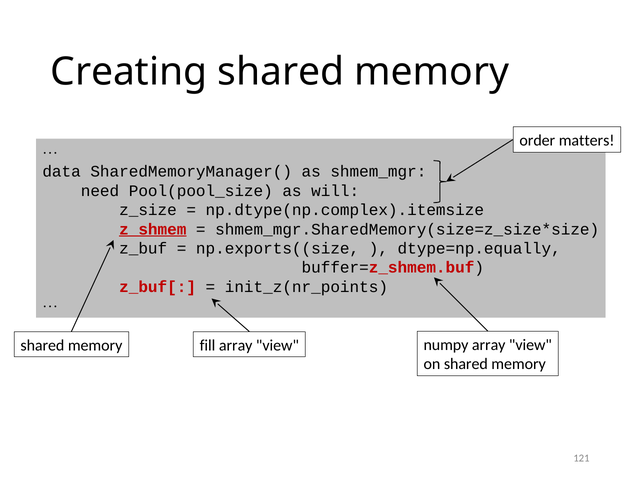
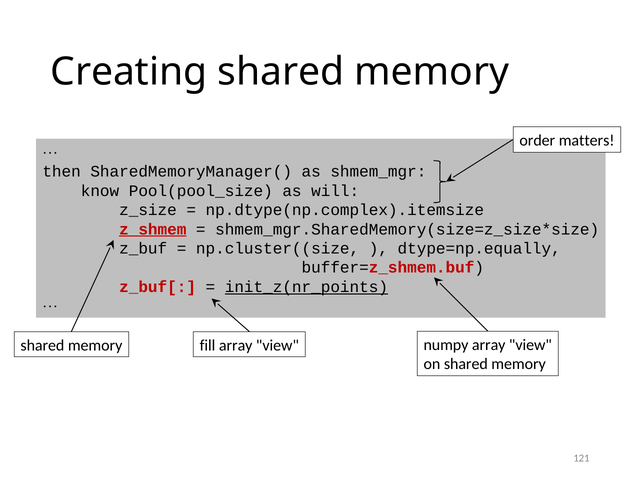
data: data -> then
need: need -> know
np.exports((size: np.exports((size -> np.cluster((size
init_z(nr_points underline: none -> present
